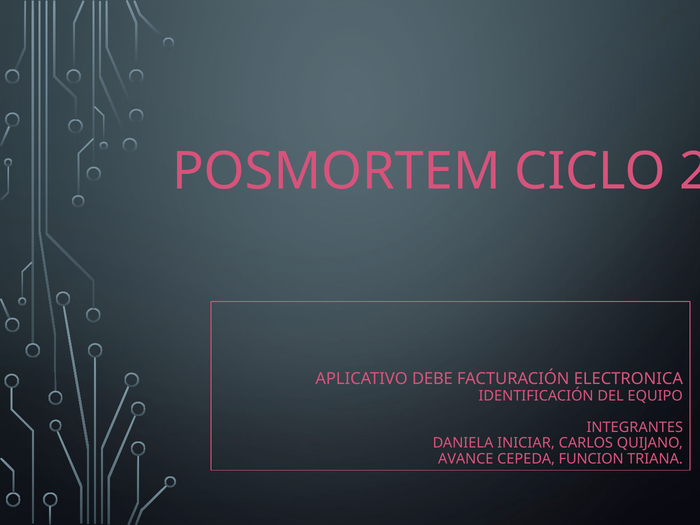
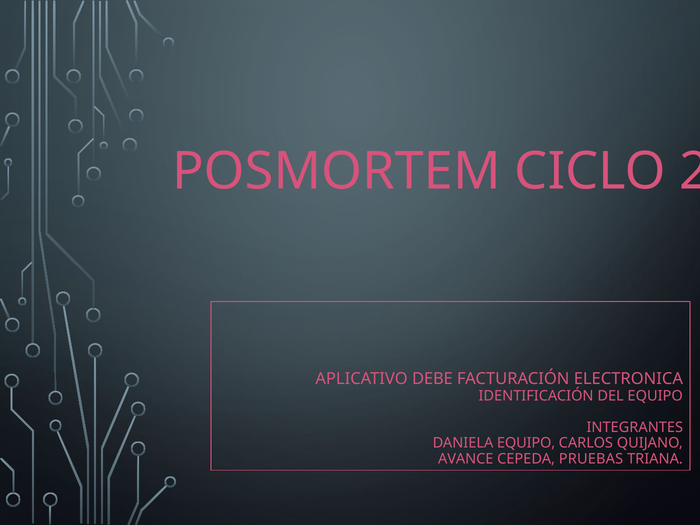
DANIELA INICIAR: INICIAR -> EQUIPO
FUNCION: FUNCION -> PRUEBAS
